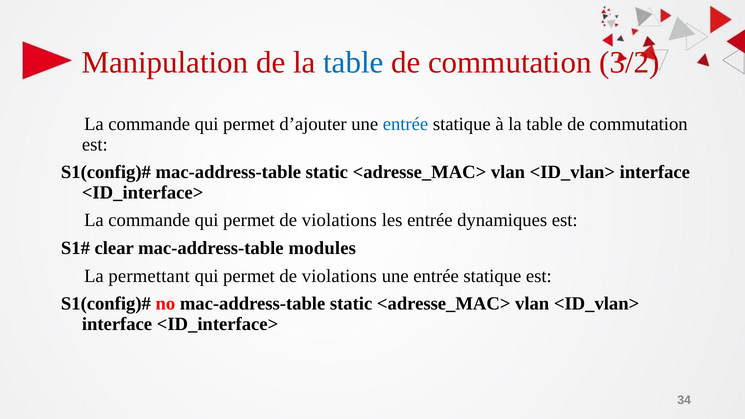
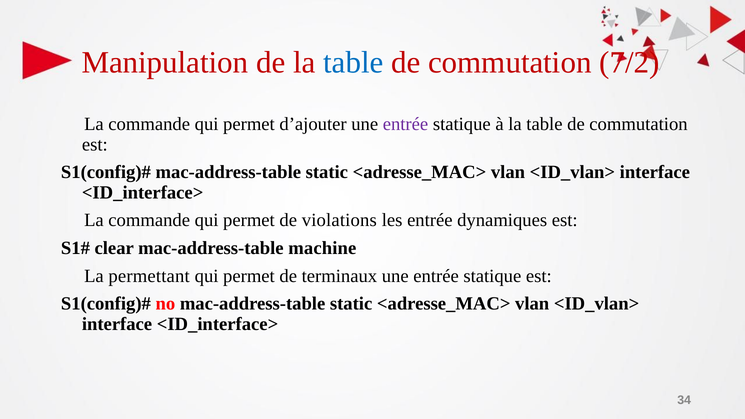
3/2: 3/2 -> 7/2
entrée at (405, 124) colour: blue -> purple
modules: modules -> machine
violations at (339, 276): violations -> terminaux
